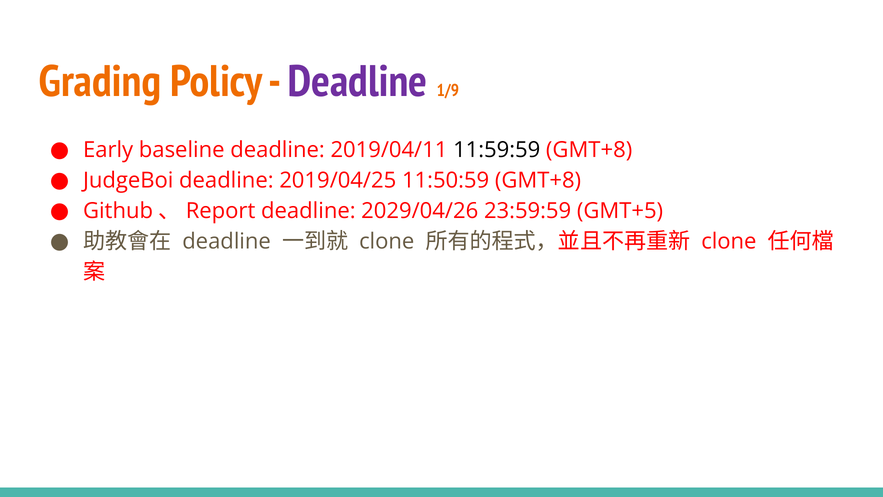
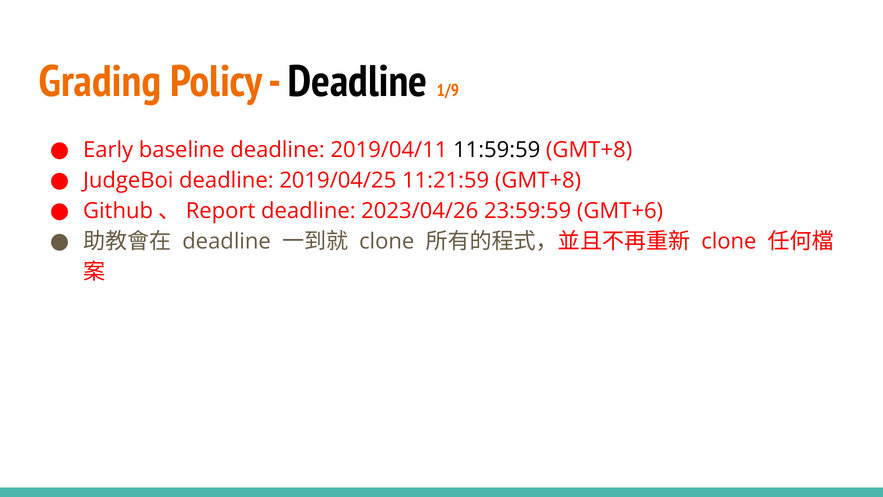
Deadline at (358, 81) colour: purple -> black
11:50:59: 11:50:59 -> 11:21:59
2029/04/26: 2029/04/26 -> 2023/04/26
GMT+5: GMT+5 -> GMT+6
